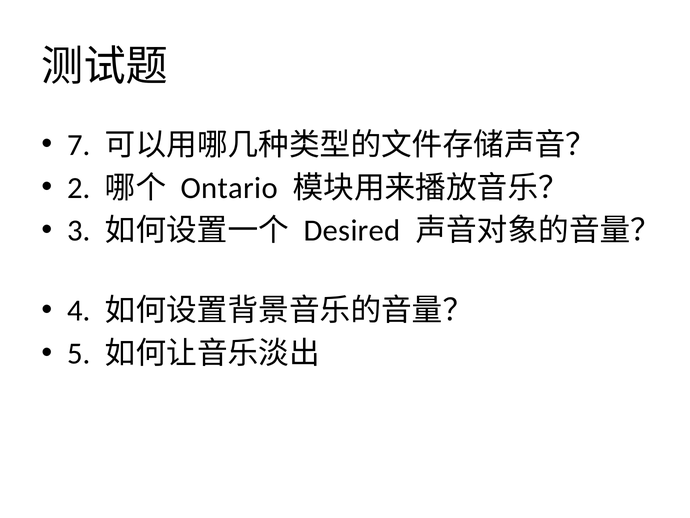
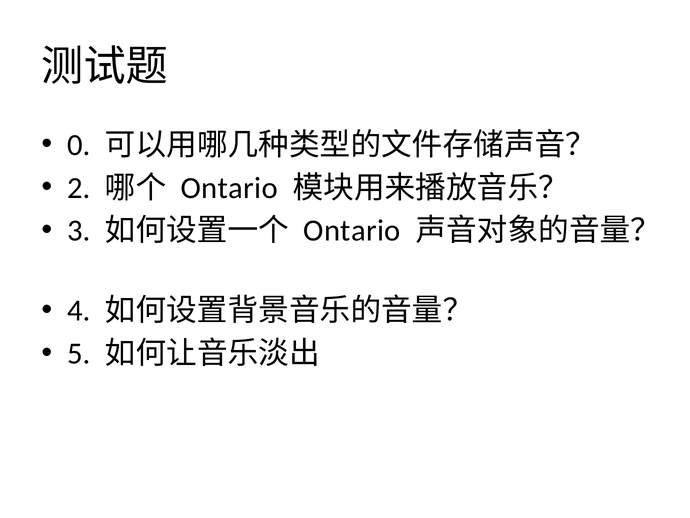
7: 7 -> 0
Desired at (352, 231): Desired -> Ontario
